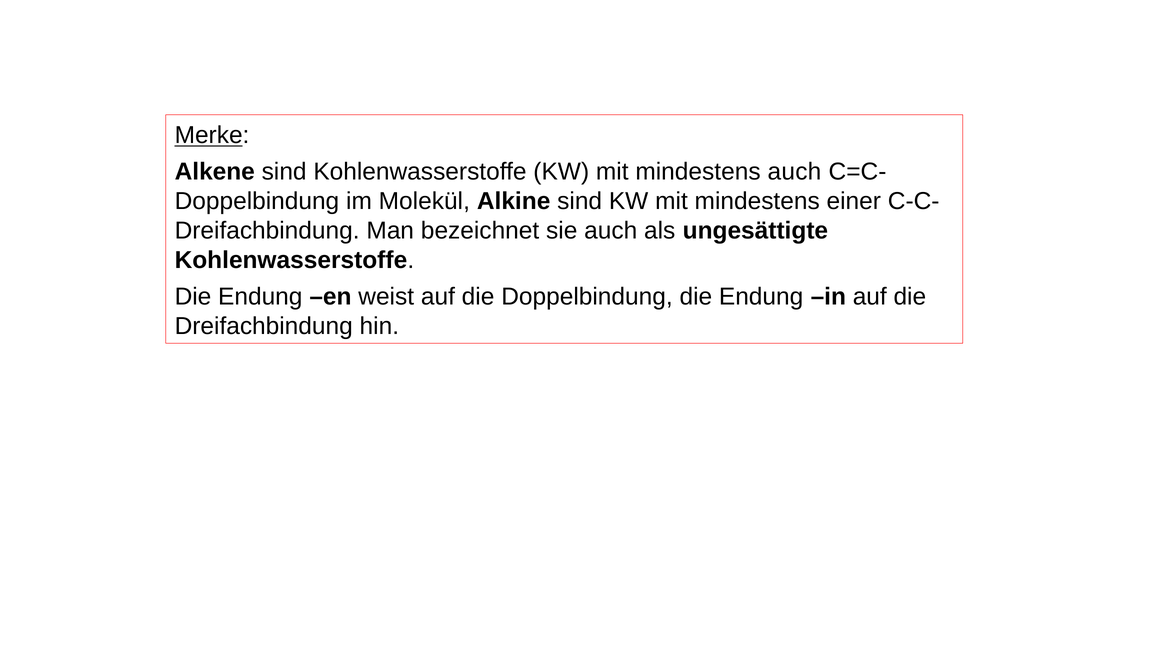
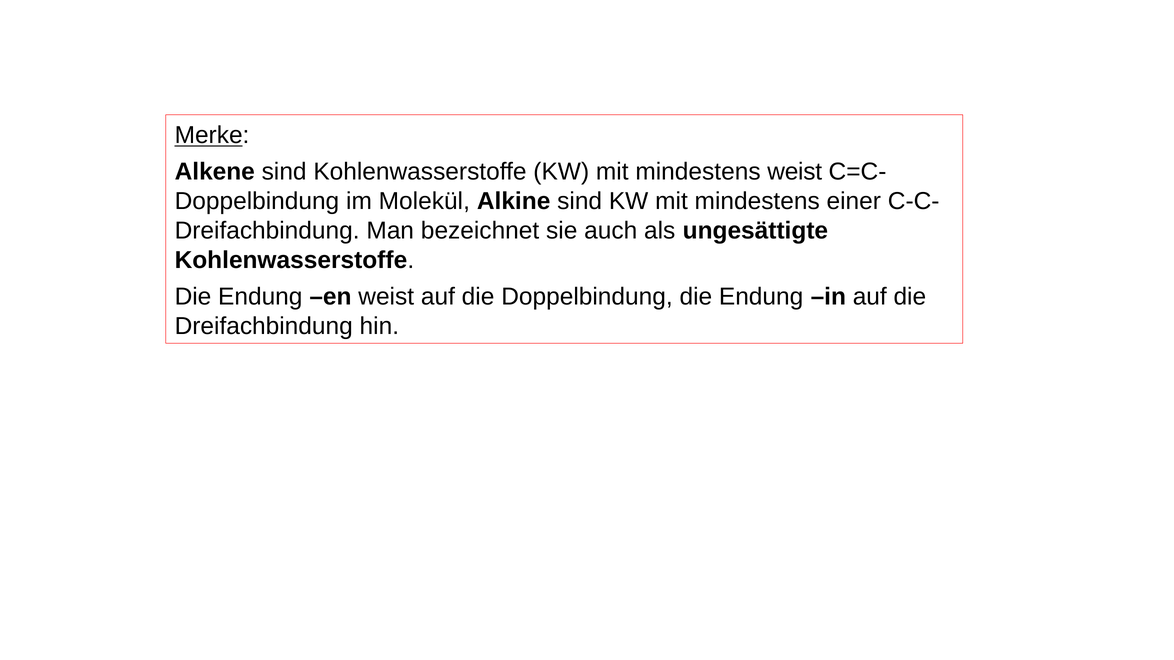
mindestens auch: auch -> weist
